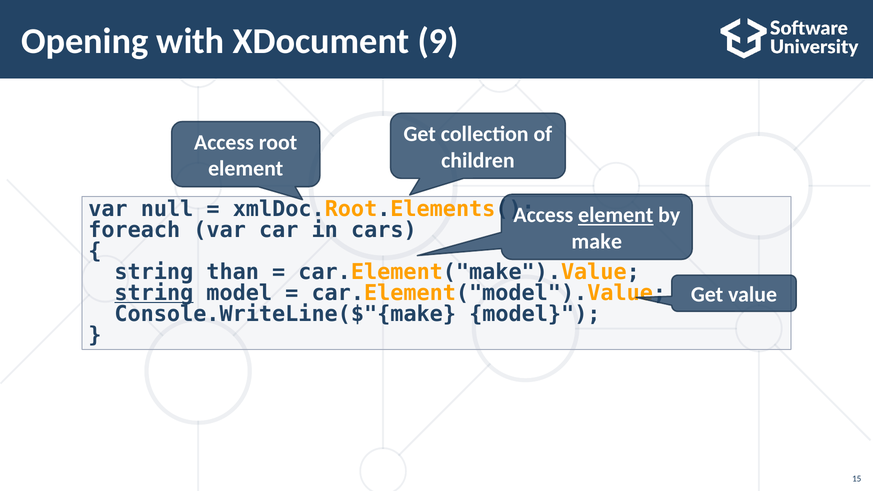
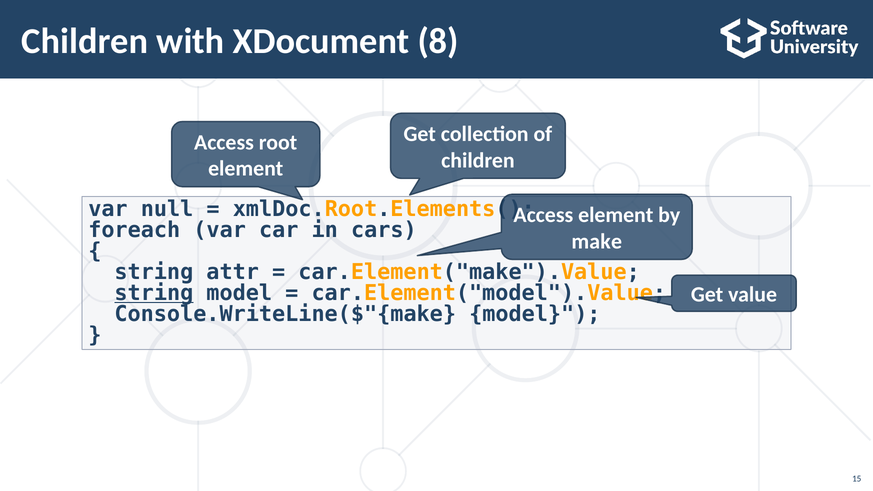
Opening at (85, 41): Opening -> Children
9: 9 -> 8
element at (616, 215) underline: present -> none
than: than -> attr
